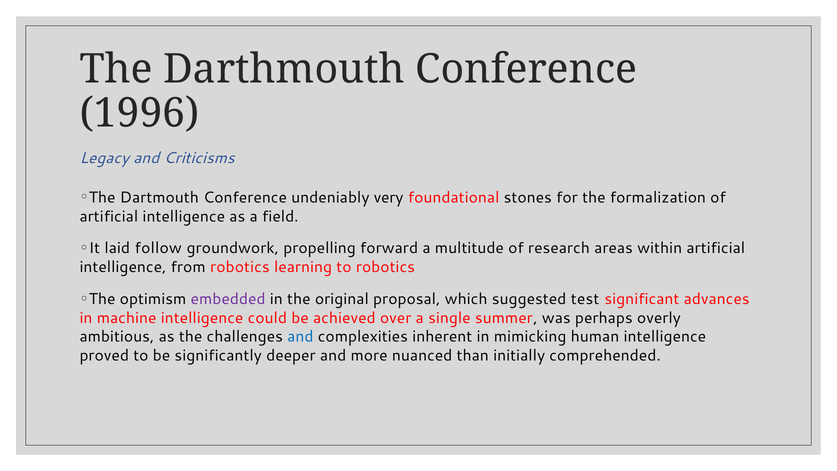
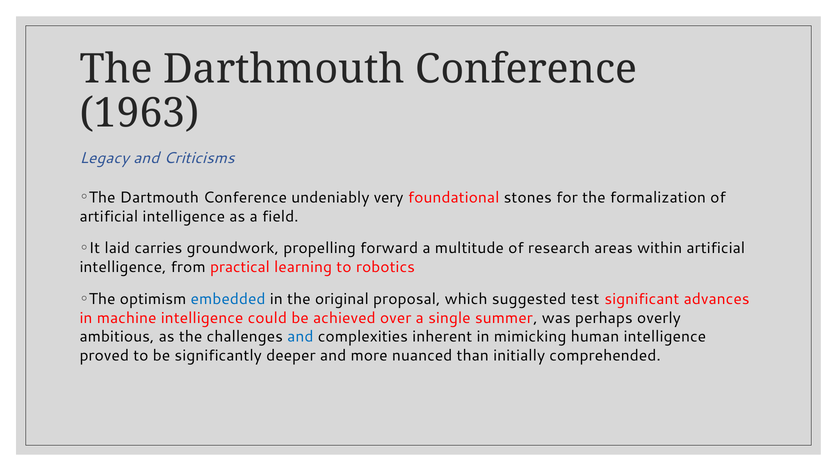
1996: 1996 -> 1963
follow: follow -> carries
from robotics: robotics -> practical
embedded colour: purple -> blue
